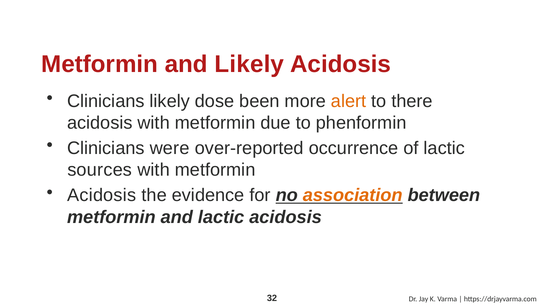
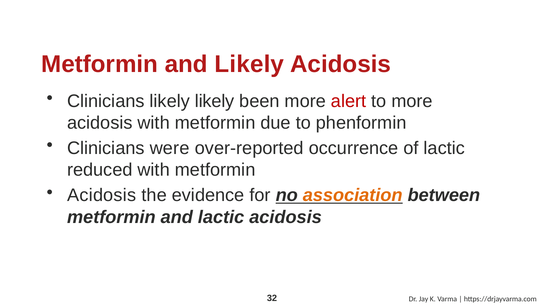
likely dose: dose -> likely
alert colour: orange -> red
to there: there -> more
sources: sources -> reduced
